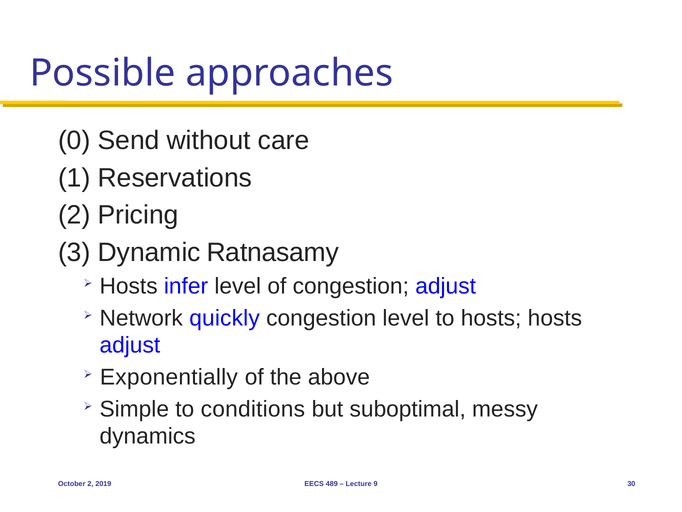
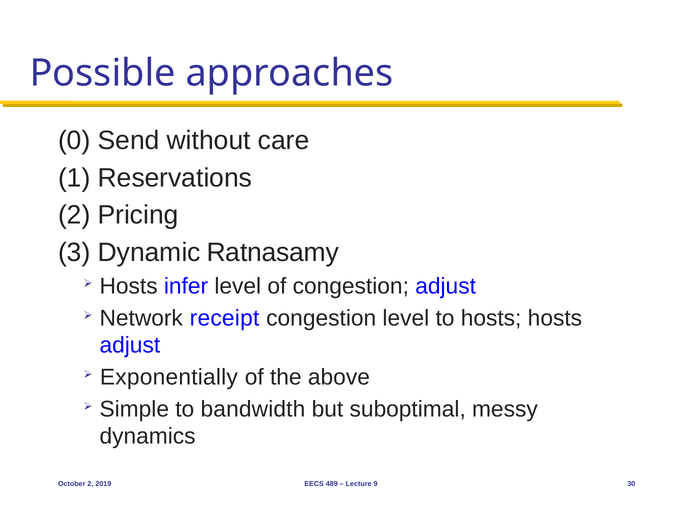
quickly: quickly -> receipt
conditions: conditions -> bandwidth
